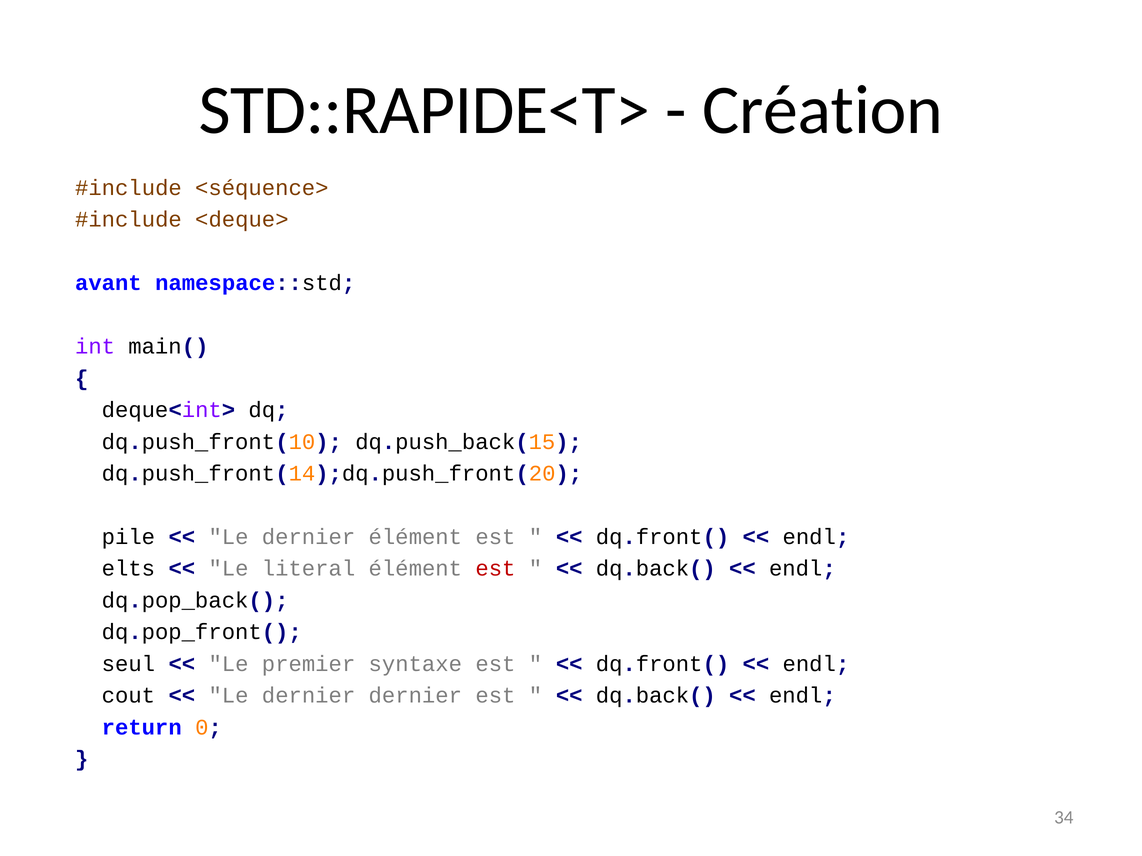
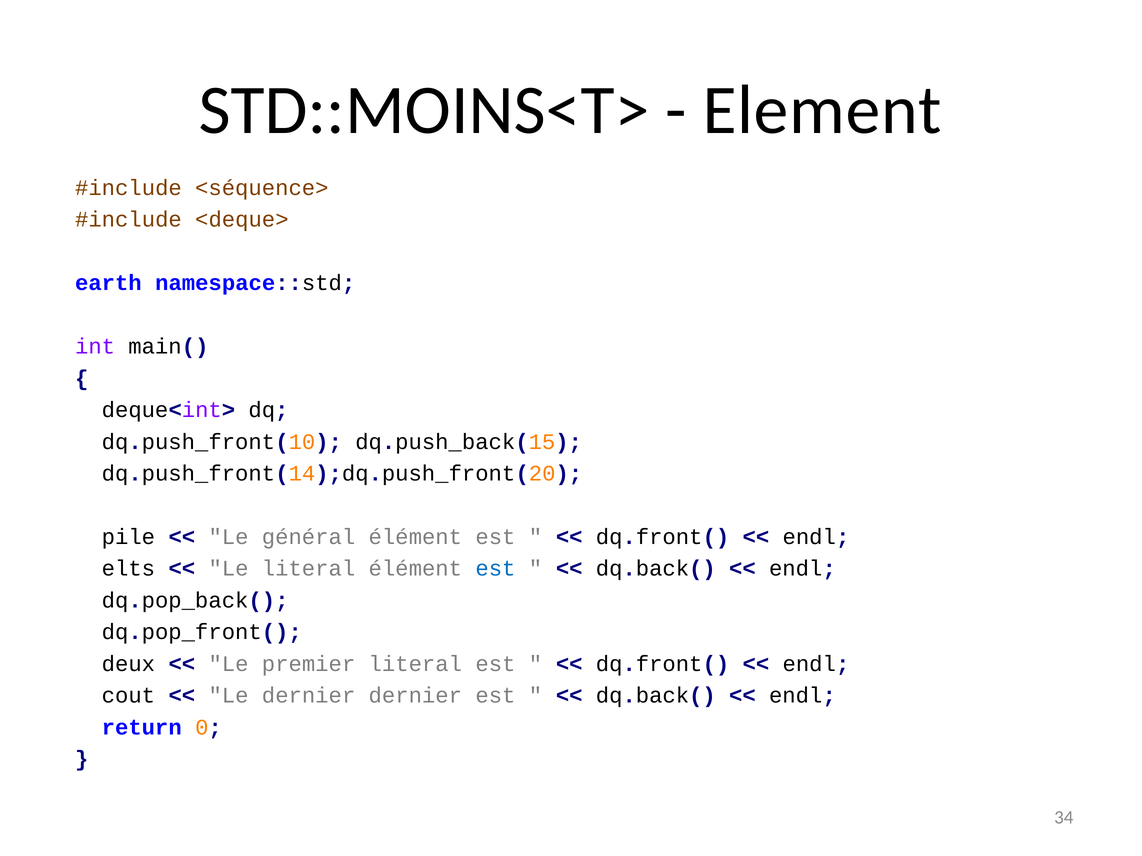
STD::RAPIDE<T>: STD::RAPIDE<T> -> STD::MOINS<T>
Création: Création -> Element
avant: avant -> earth
dernier at (309, 537): dernier -> général
est at (495, 569) colour: red -> blue
seul: seul -> deux
premier syntaxe: syntaxe -> literal
